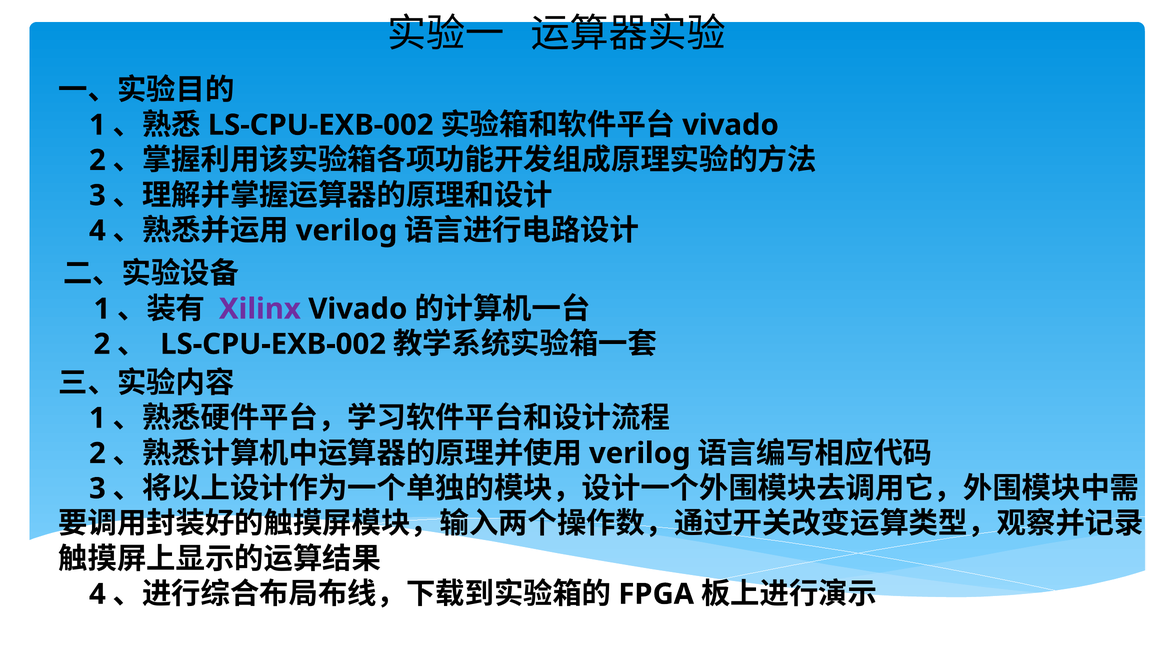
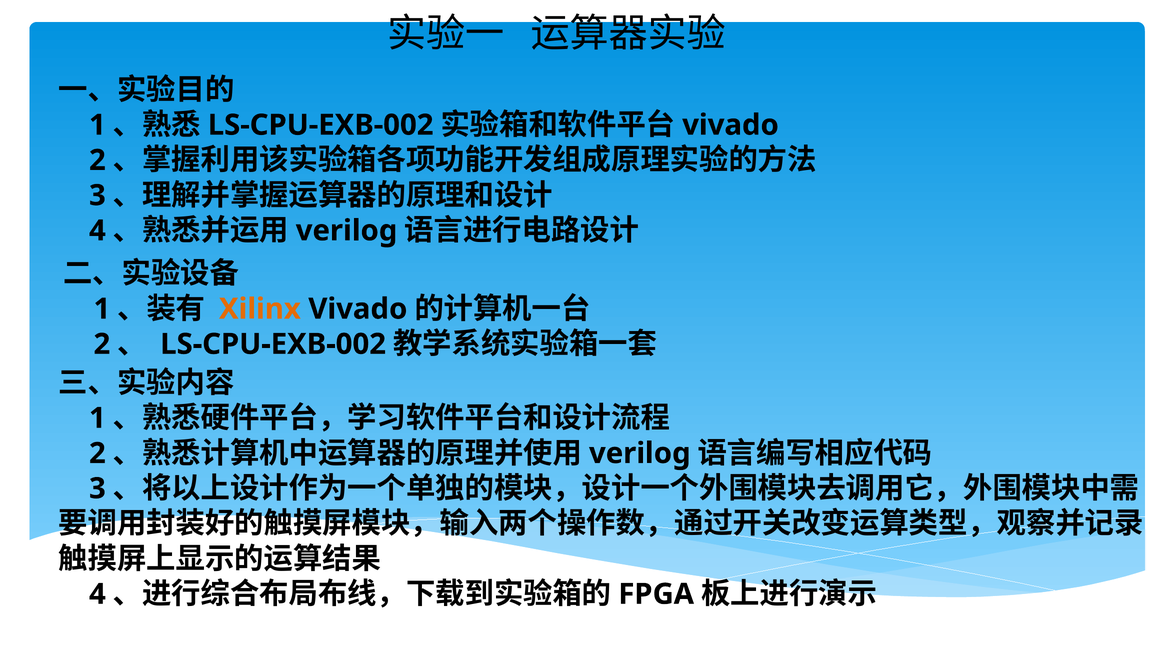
Xilinx colour: purple -> orange
